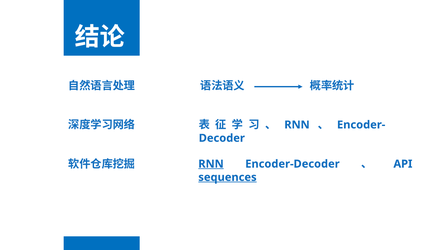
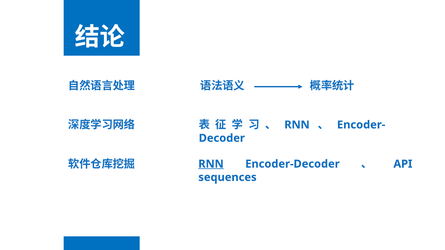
sequences underline: present -> none
